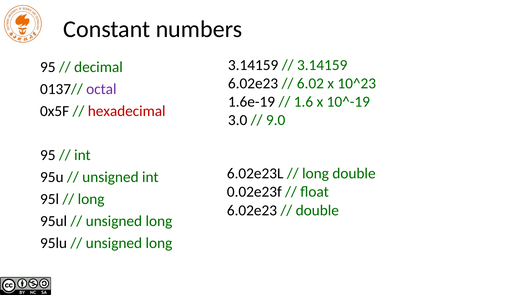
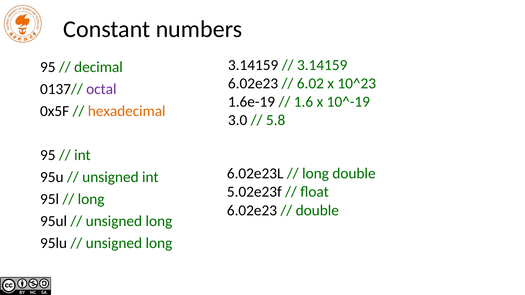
hexadecimal colour: red -> orange
9.0: 9.0 -> 5.8
0.02e23f: 0.02e23f -> 5.02e23f
